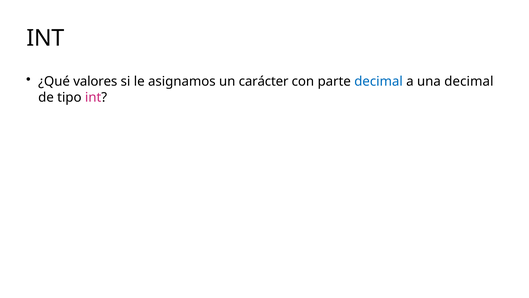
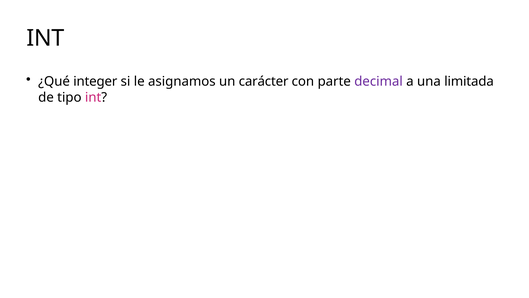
valores: valores -> integer
decimal at (379, 81) colour: blue -> purple
una decimal: decimal -> limitada
